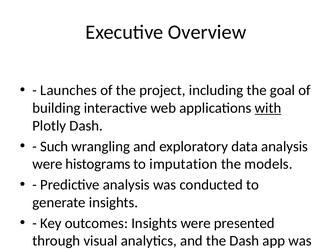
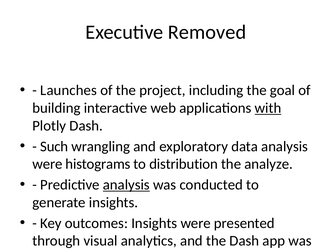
Overview: Overview -> Removed
imputation: imputation -> distribution
models: models -> analyze
analysis at (126, 185) underline: none -> present
